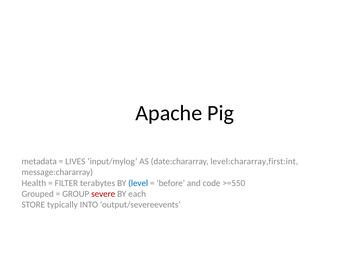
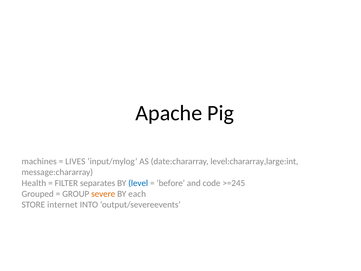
metadata: metadata -> machines
level:chararray,first:int: level:chararray,first:int -> level:chararray,large:int
terabytes: terabytes -> separates
>=550: >=550 -> >=245
severe colour: red -> orange
typically: typically -> internet
